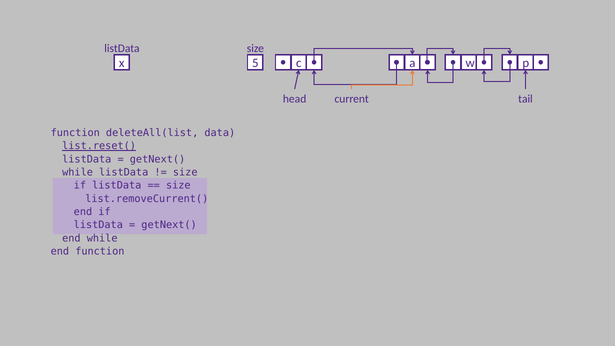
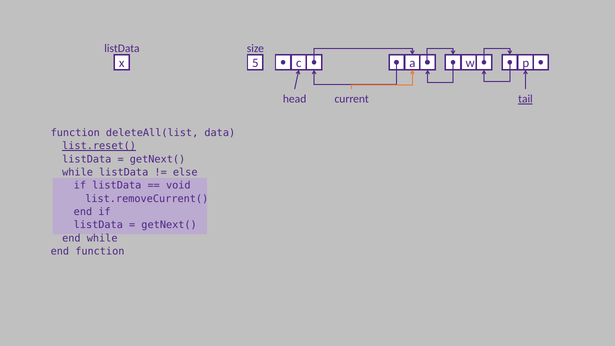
tail underline: none -> present
size at (185, 172): size -> else
size at (178, 186): size -> void
